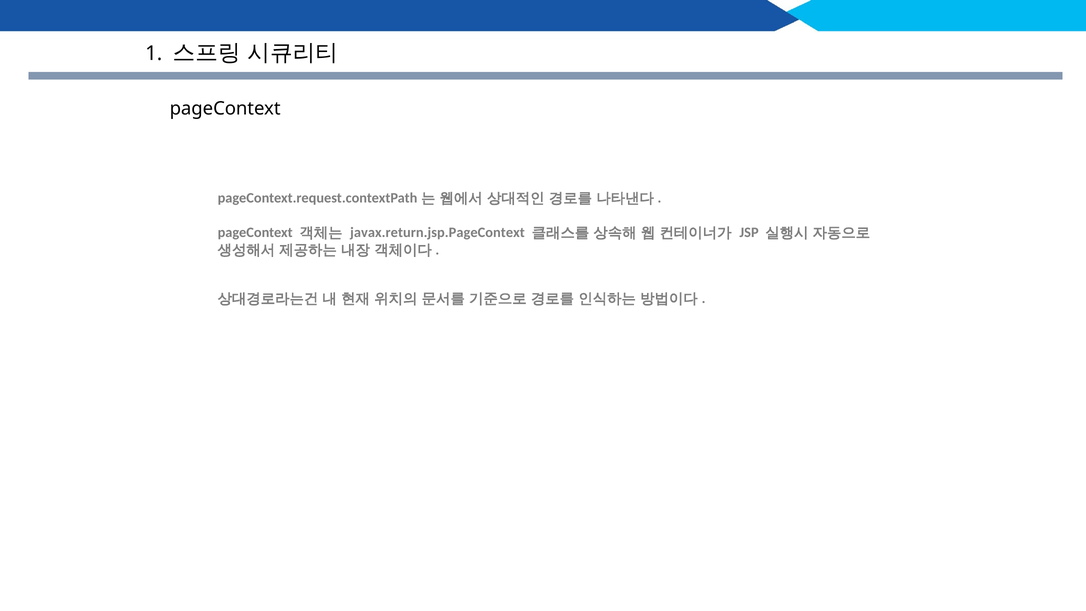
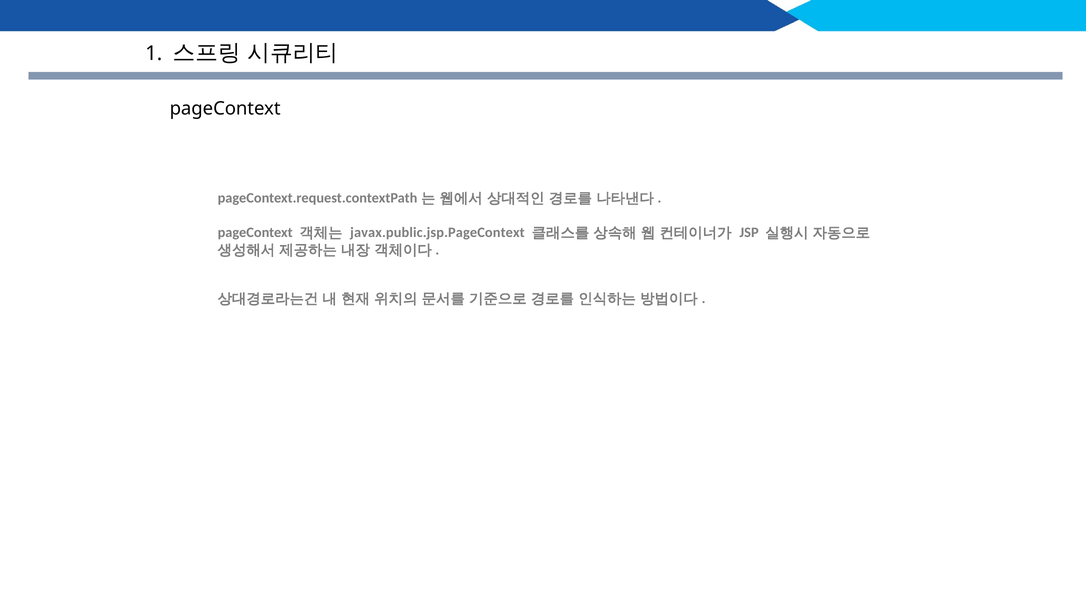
javax.return.jsp.PageContext: javax.return.jsp.PageContext -> javax.public.jsp.PageContext
